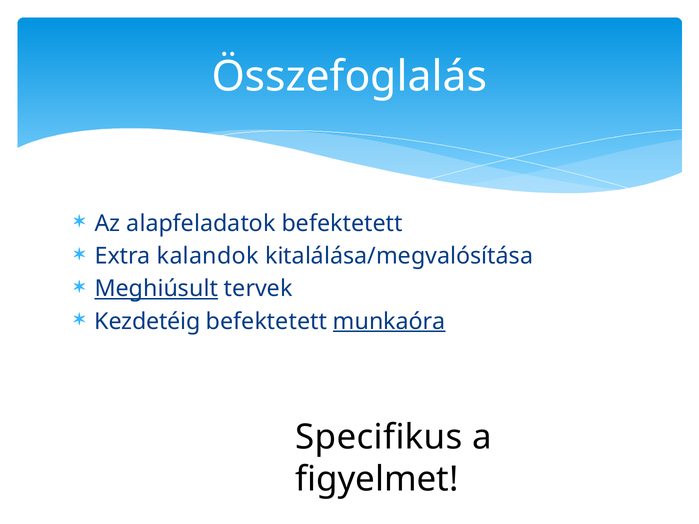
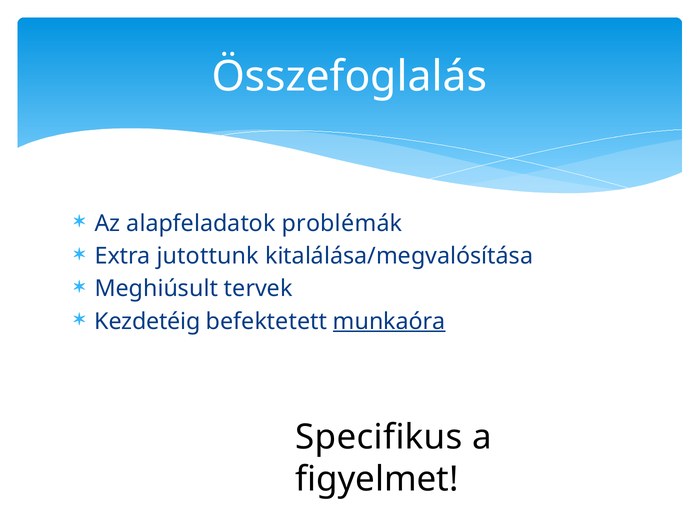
alapfeladatok befektetett: befektetett -> problémák
kalandok: kalandok -> jutottunk
Meghiúsult underline: present -> none
